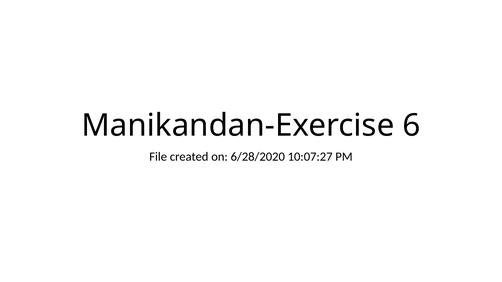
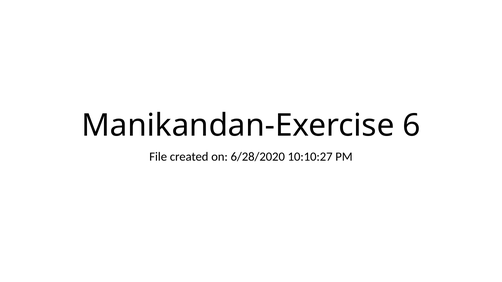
10:07:27: 10:07:27 -> 10:10:27
